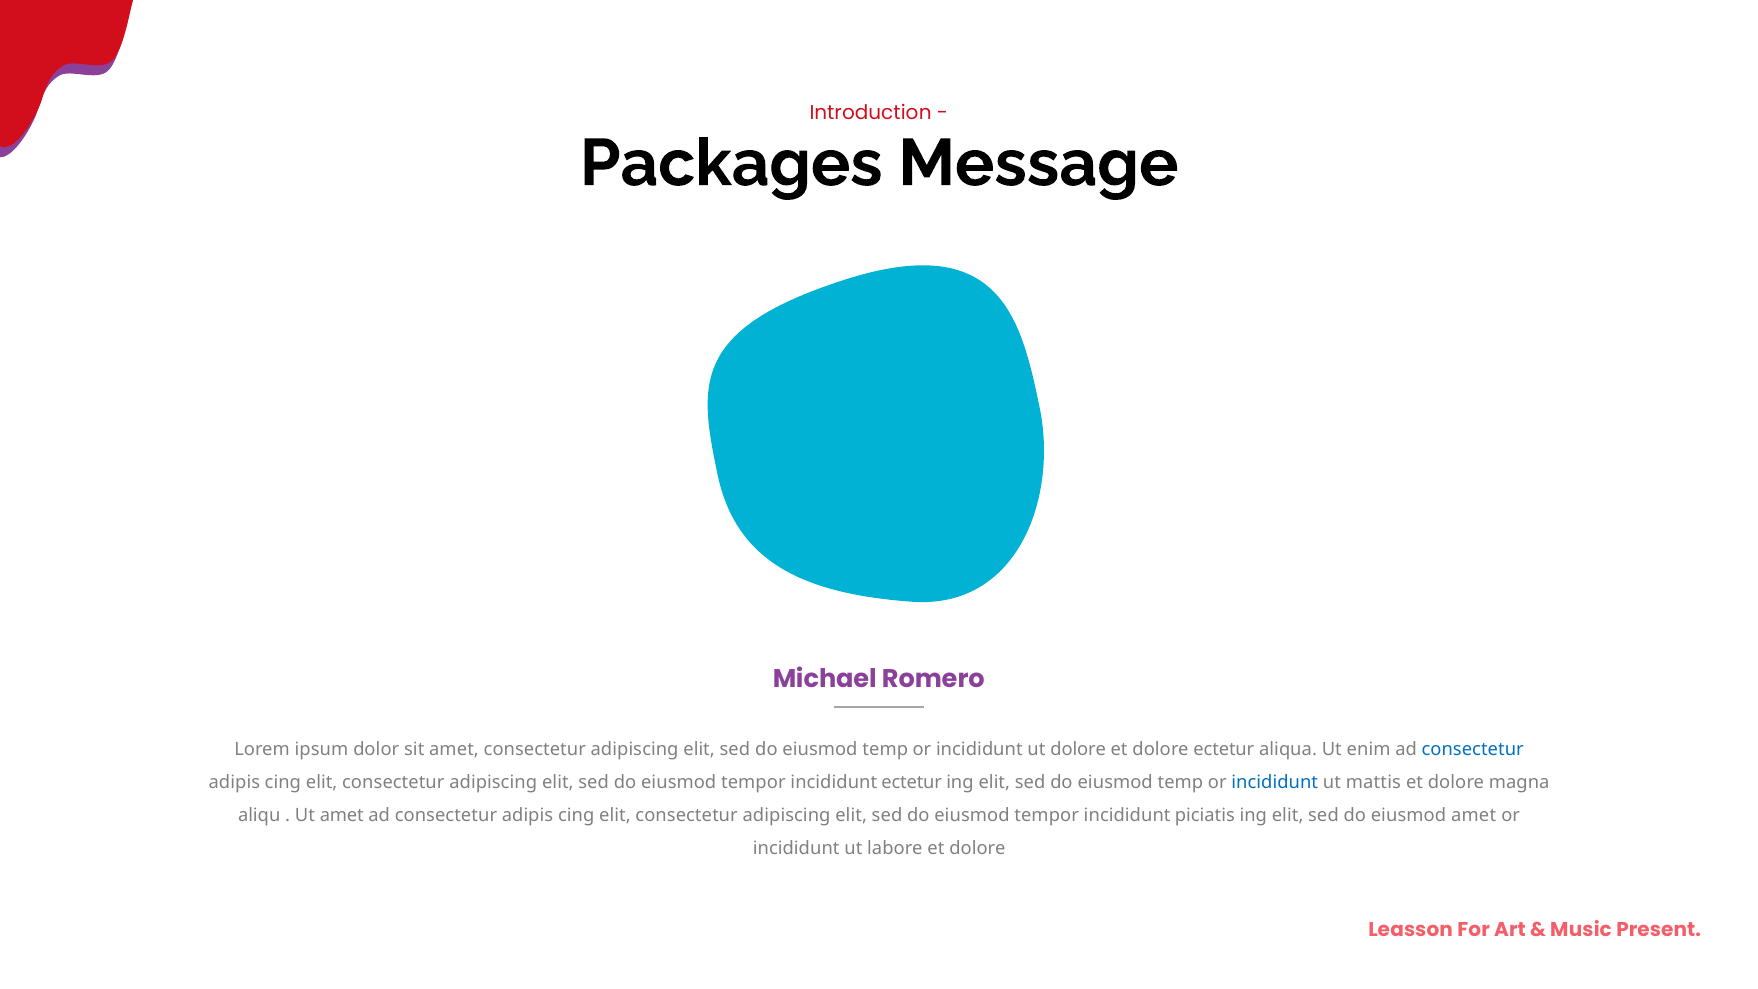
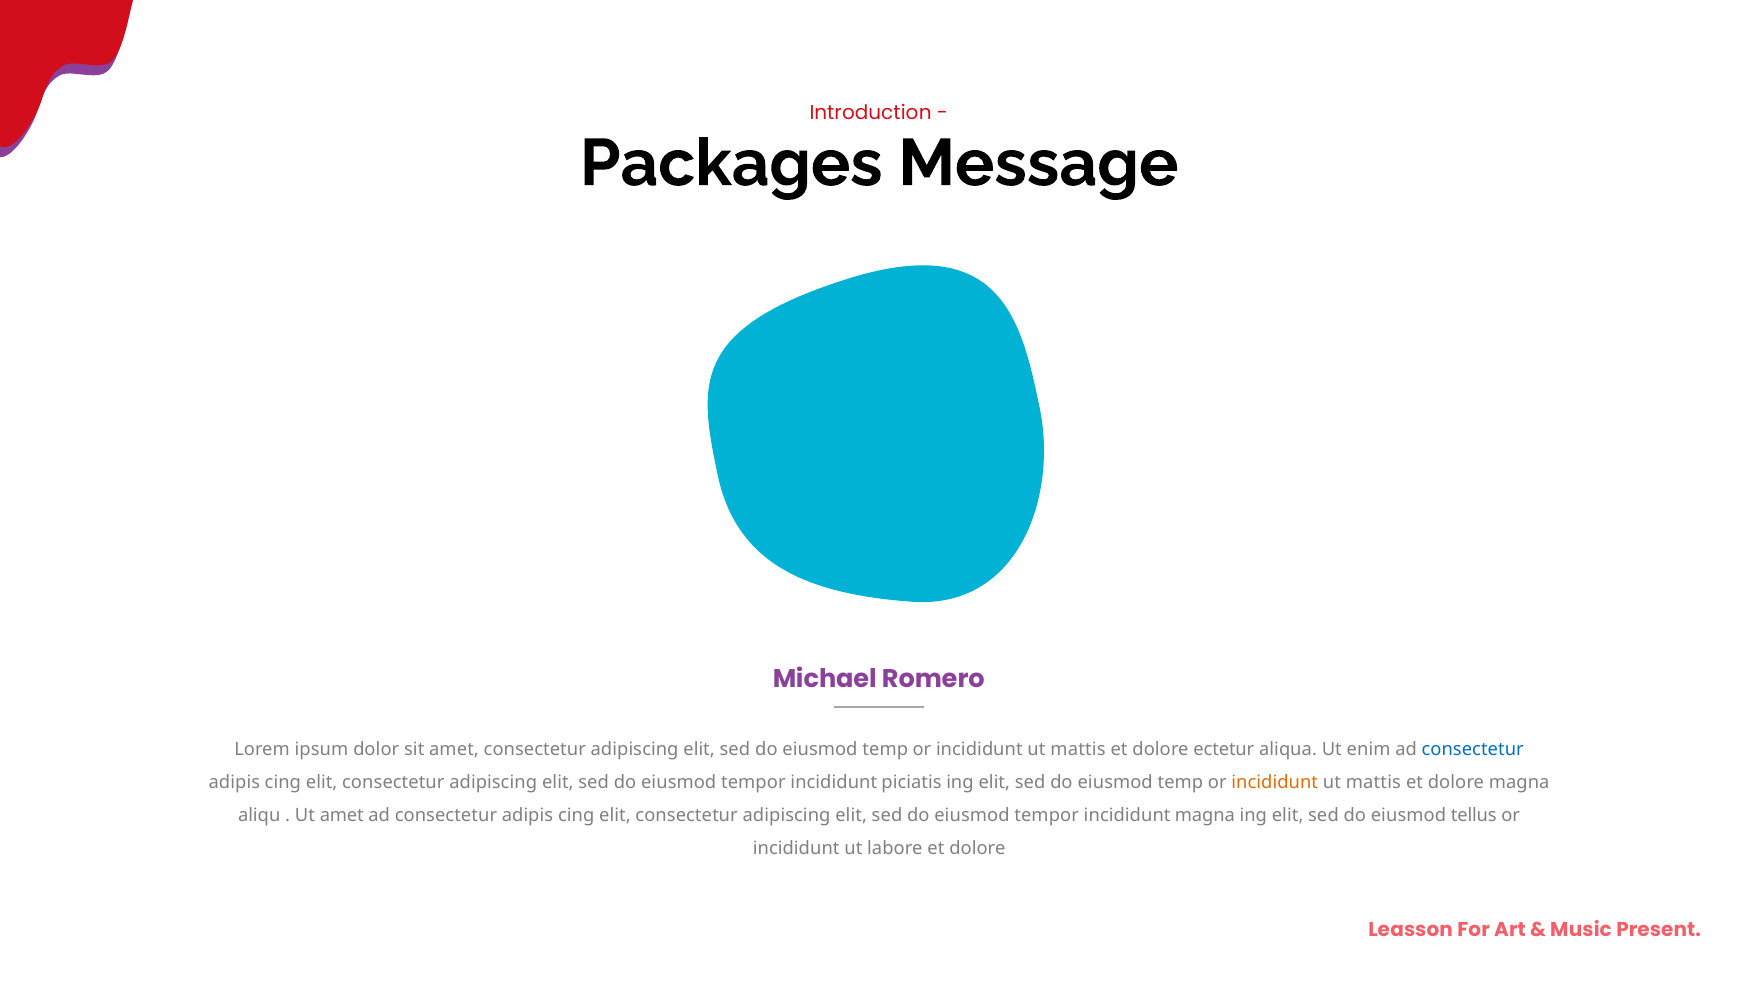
dolore at (1078, 749): dolore -> mattis
incididunt ectetur: ectetur -> piciatis
incididunt at (1275, 782) colour: blue -> orange
incididunt piciatis: piciatis -> magna
eiusmod amet: amet -> tellus
